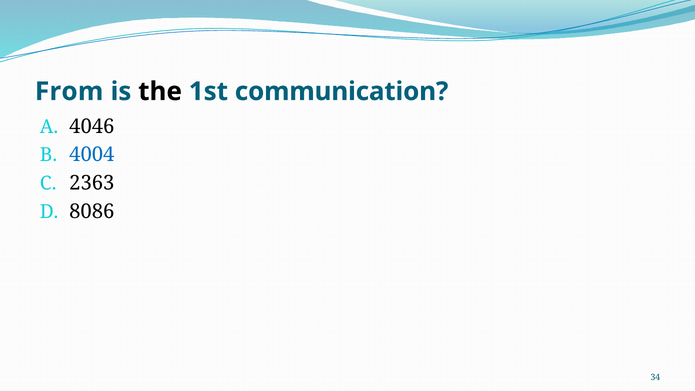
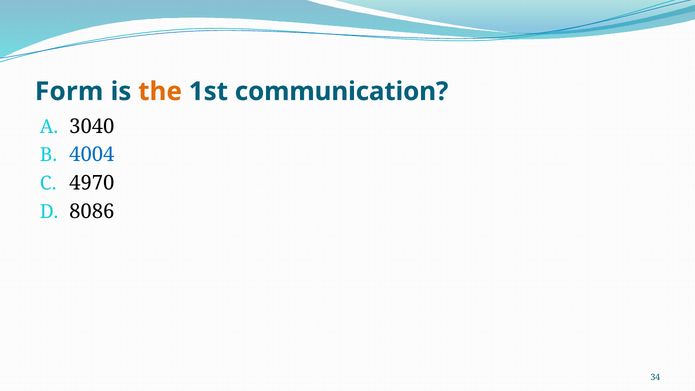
From: From -> Form
the colour: black -> orange
4046: 4046 -> 3040
2363: 2363 -> 4970
